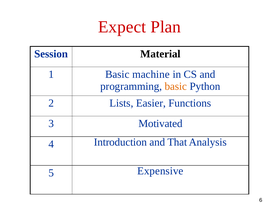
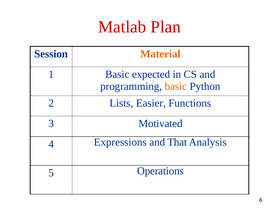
Expect: Expect -> Matlab
Material colour: black -> orange
machine: machine -> expected
Introduction: Introduction -> Expressions
Expensive: Expensive -> Operations
